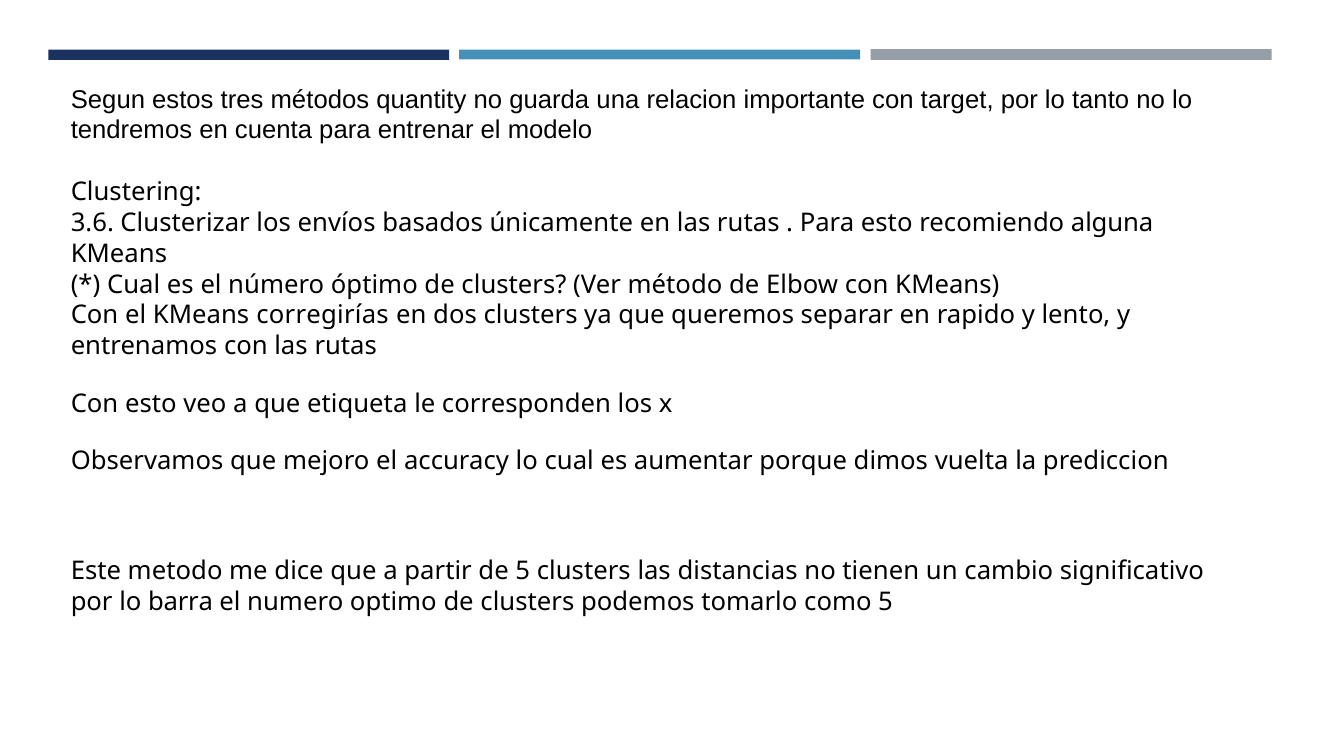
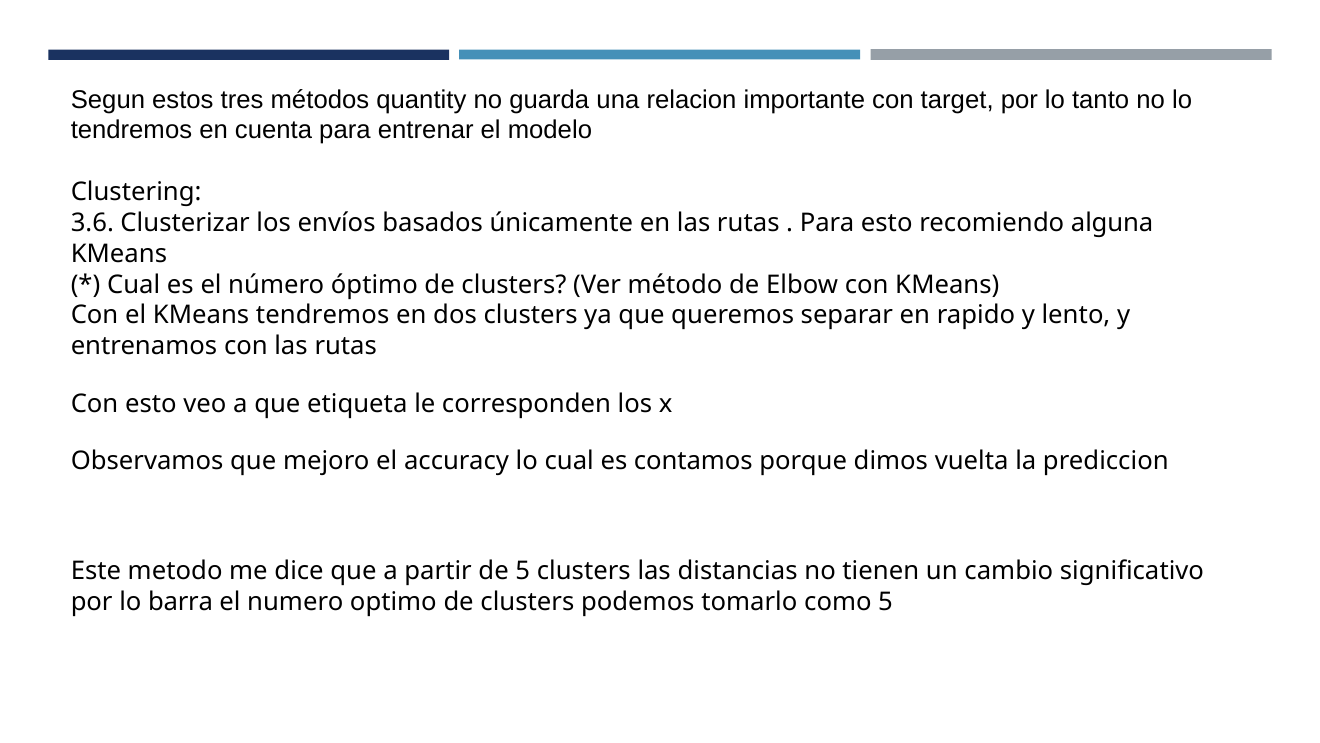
KMeans corregirías: corregirías -> tendremos
aumentar: aumentar -> contamos
